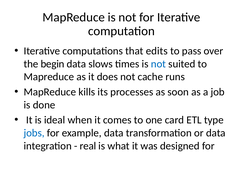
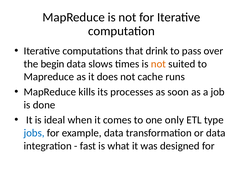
edits: edits -> drink
not at (158, 64) colour: blue -> orange
card: card -> only
real: real -> fast
